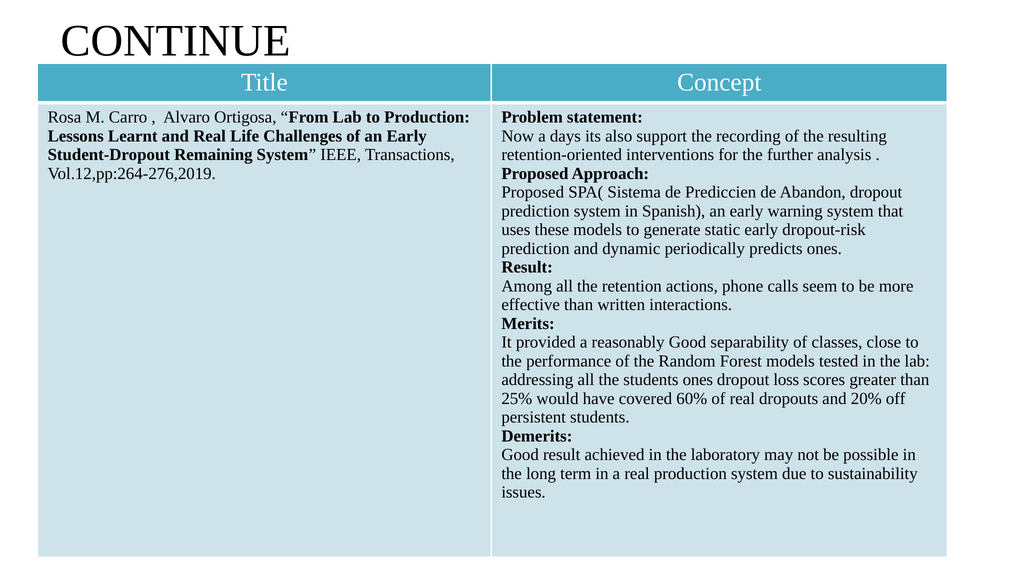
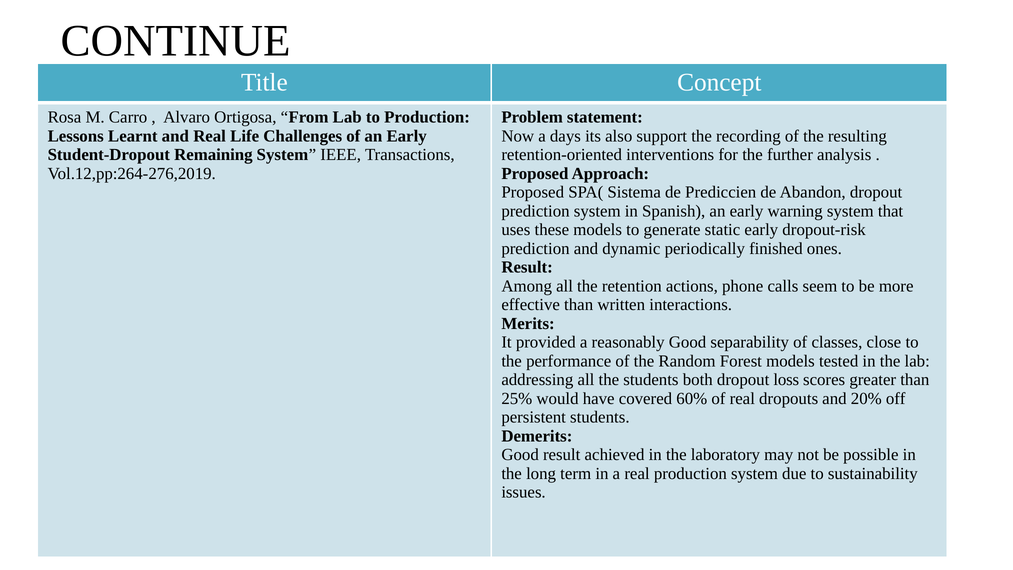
predicts: predicts -> finished
students ones: ones -> both
